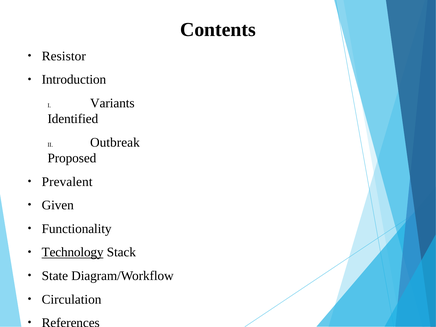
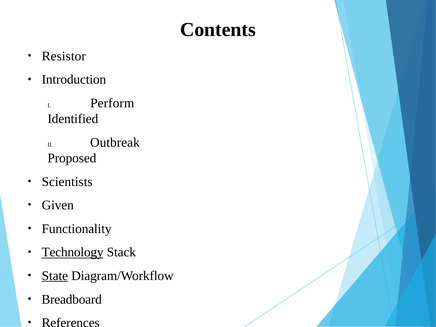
Variants: Variants -> Perform
Prevalent: Prevalent -> Scientists
State underline: none -> present
Circulation: Circulation -> Breadboard
